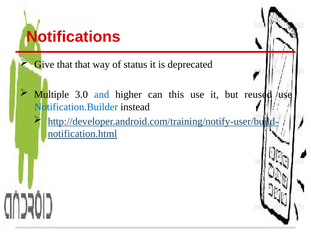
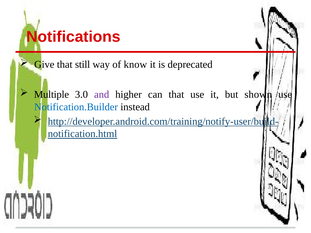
that that: that -> still
status: status -> know
and colour: blue -> purple
can this: this -> that
reused: reused -> shown
